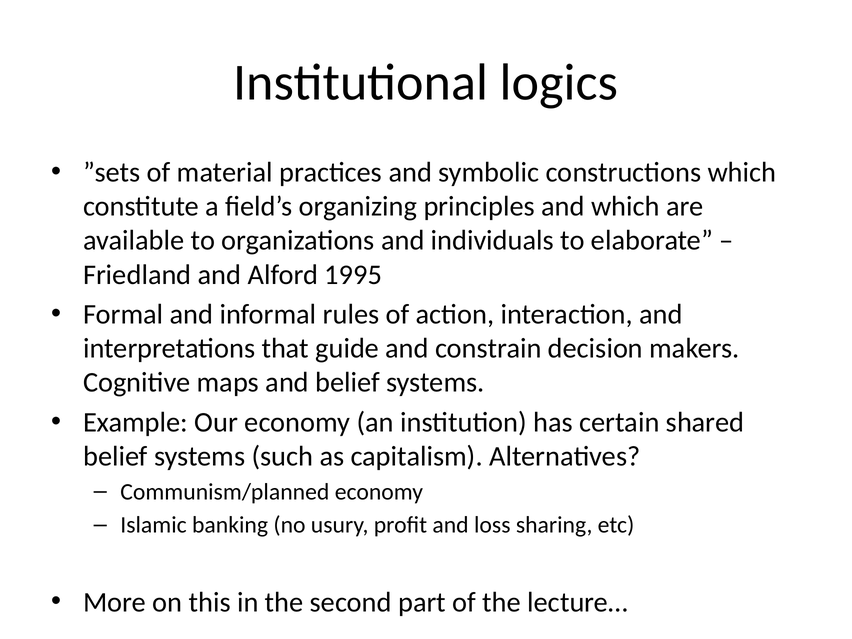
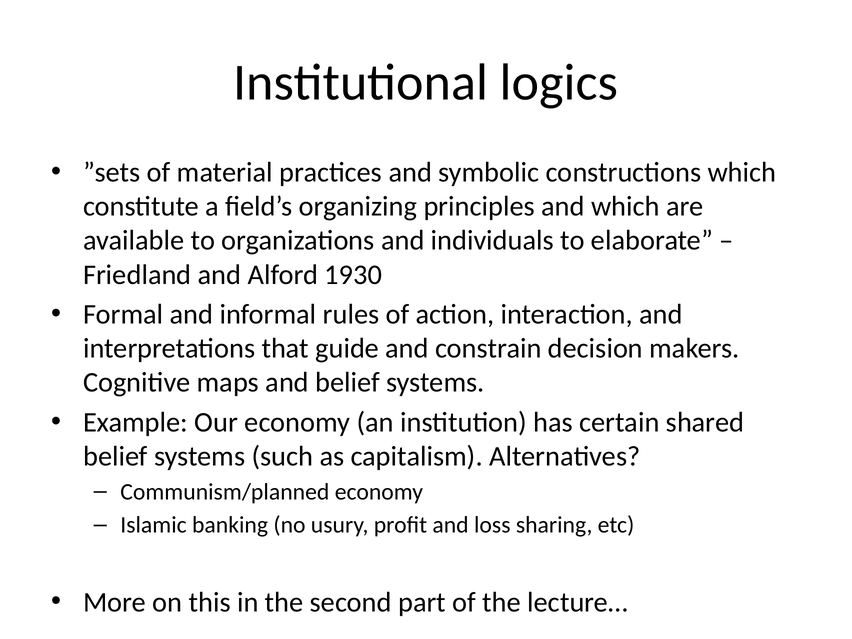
1995: 1995 -> 1930
